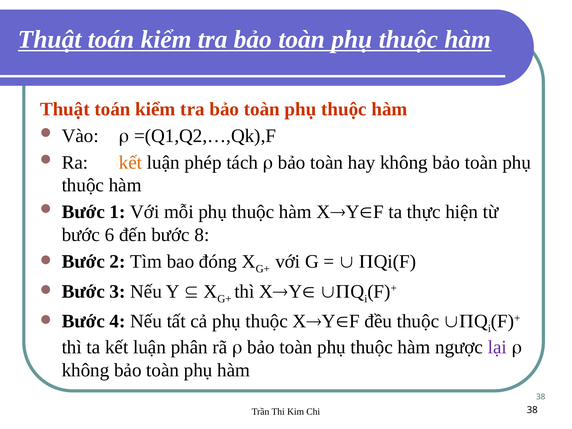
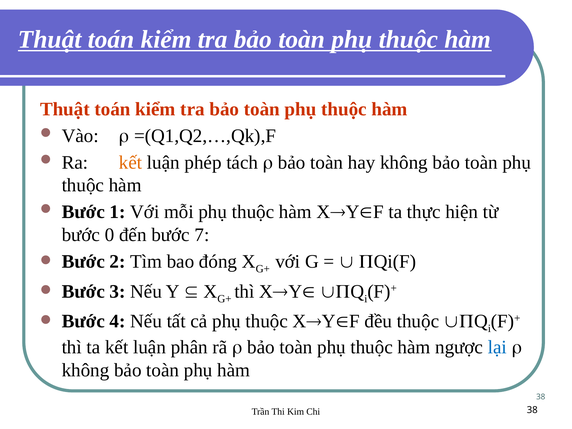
6: 6 -> 0
8: 8 -> 7
lại colour: purple -> blue
